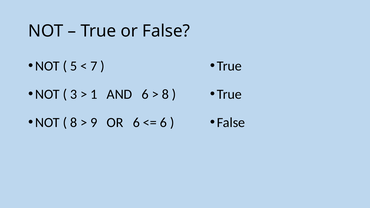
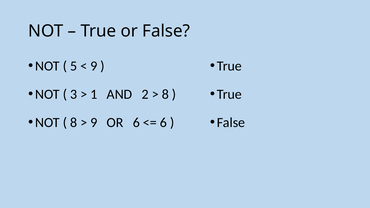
7 at (94, 66): 7 -> 9
AND 6: 6 -> 2
